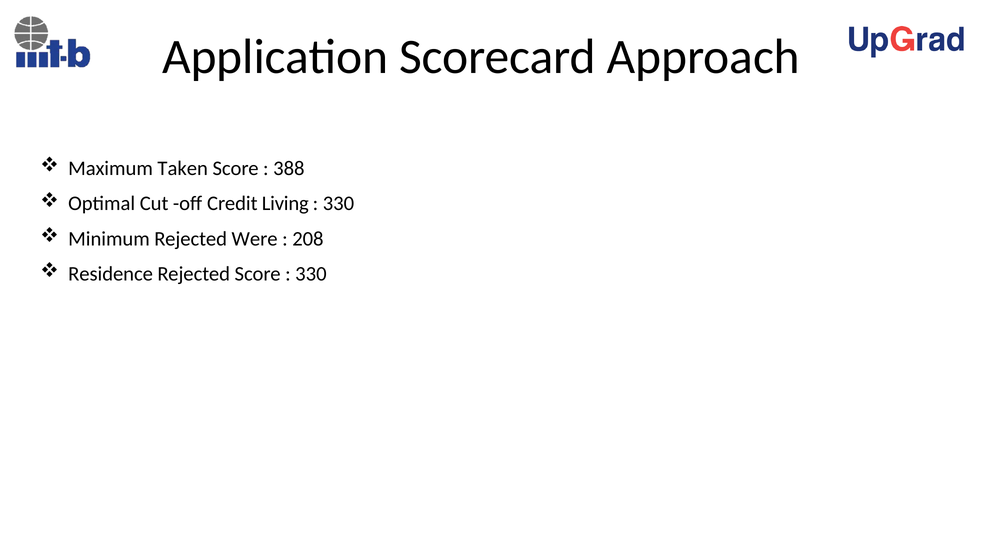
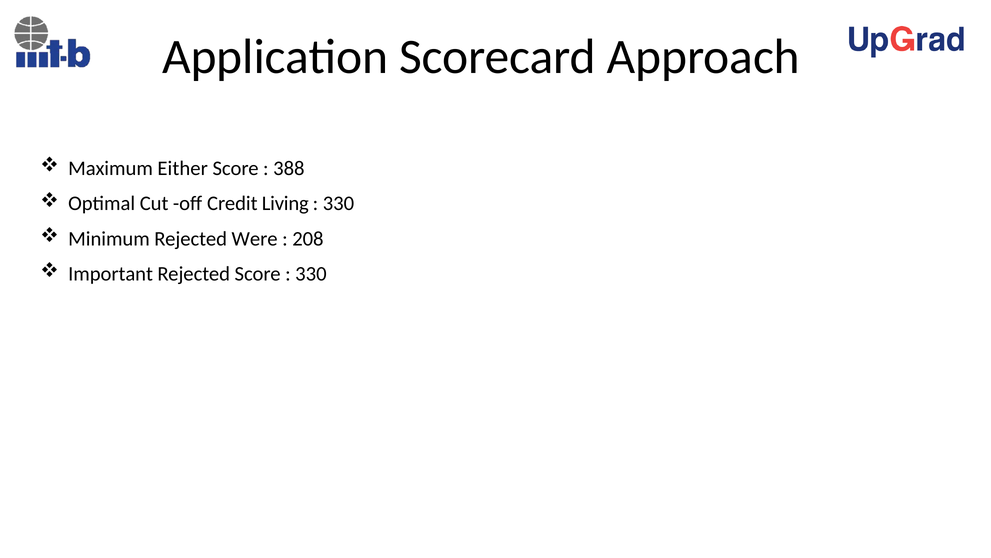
Taken: Taken -> Either
Residence: Residence -> Important
